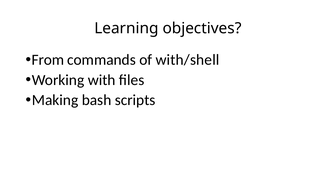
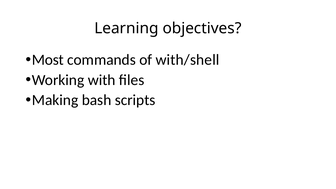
From: From -> Most
